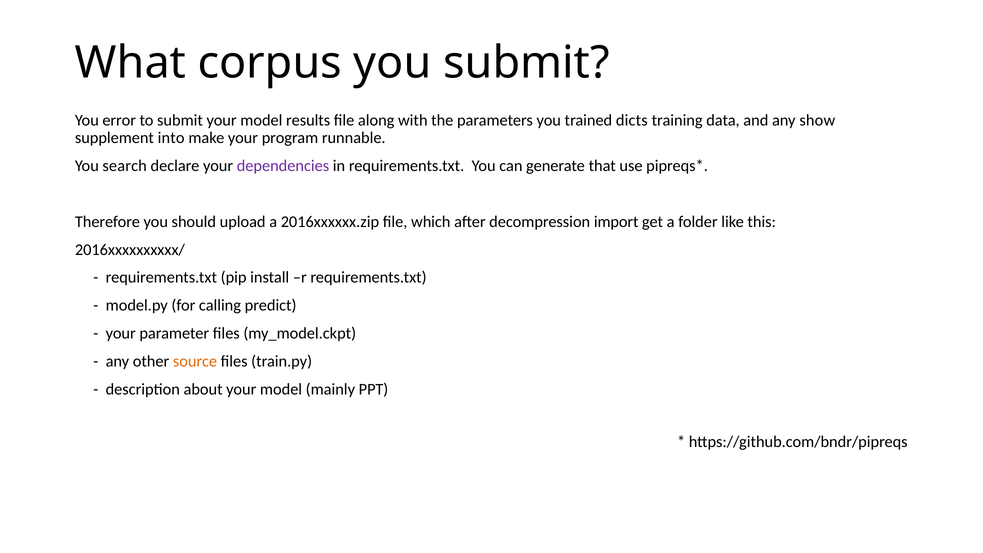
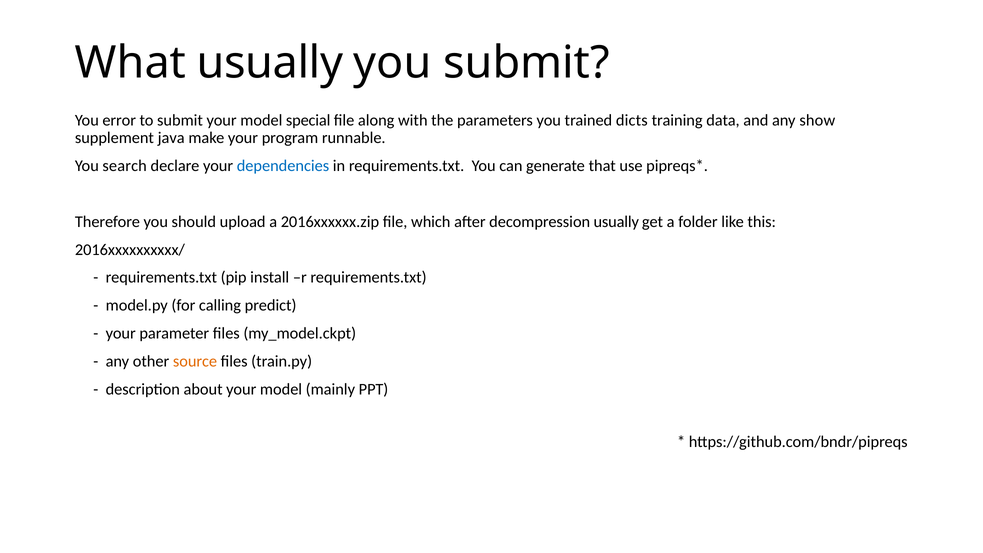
What corpus: corpus -> usually
results: results -> special
into: into -> java
dependencies colour: purple -> blue
decompression import: import -> usually
